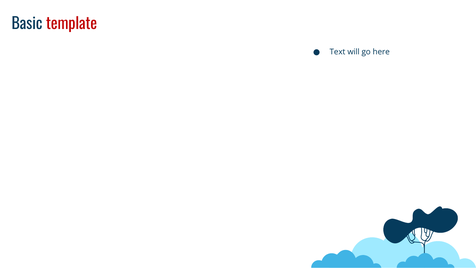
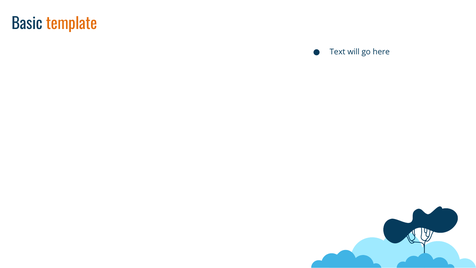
template colour: red -> orange
